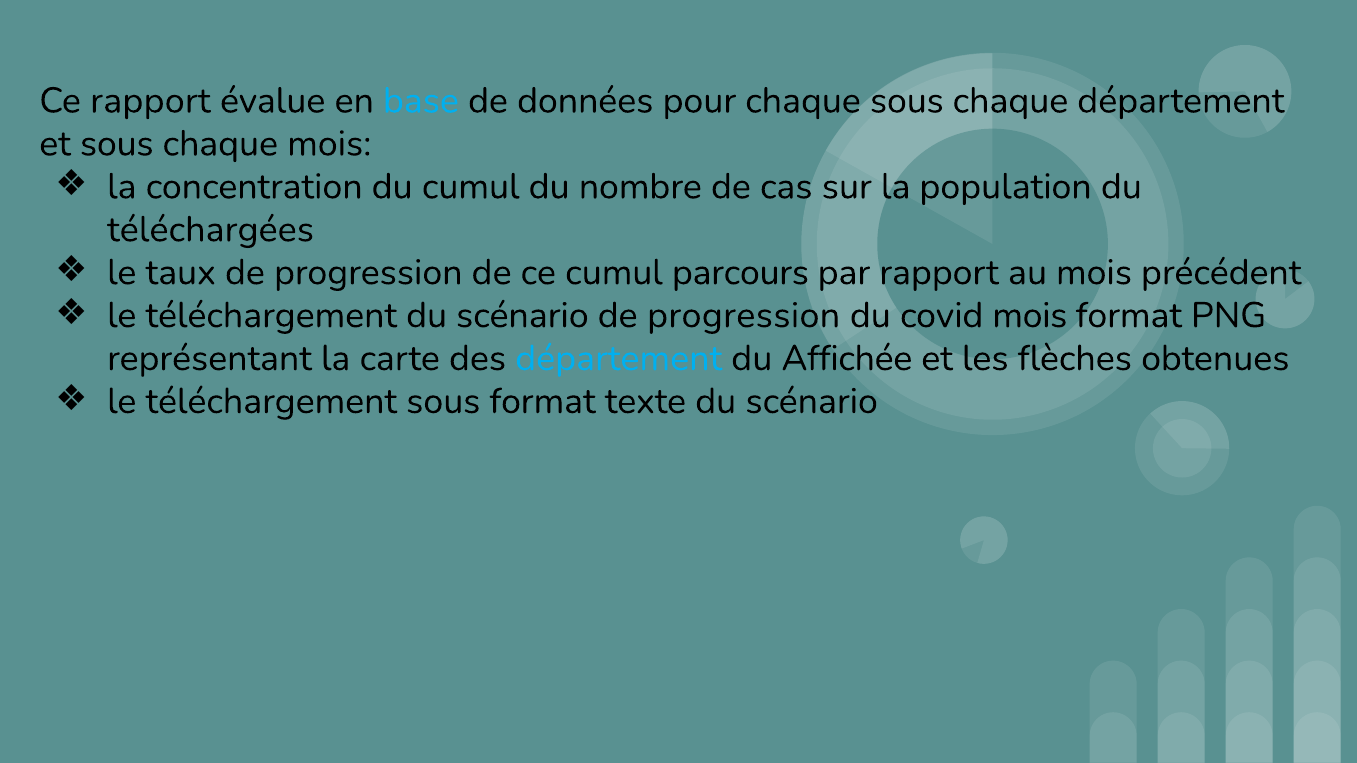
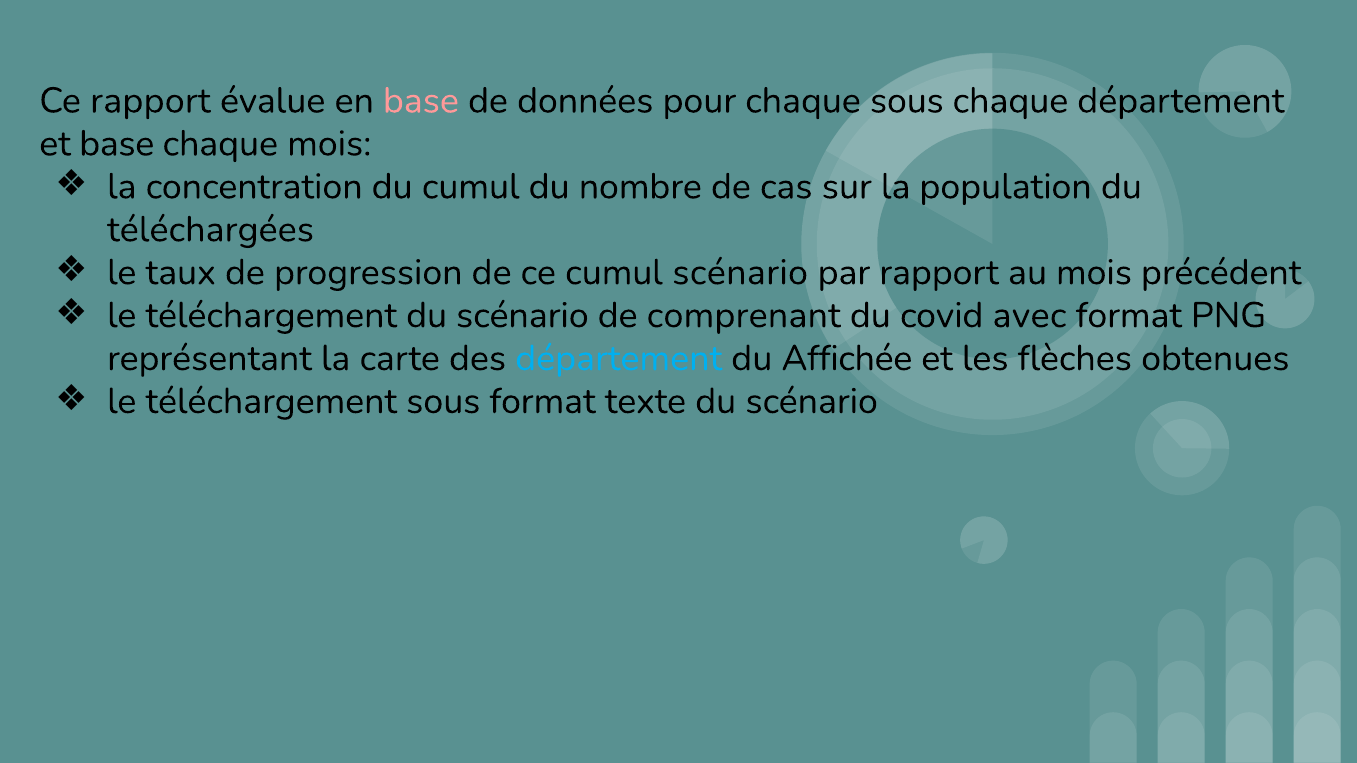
base at (421, 101) colour: light blue -> pink
et sous: sous -> base
cumul parcours: parcours -> scénario
scénario de progression: progression -> comprenant
covid mois: mois -> avec
